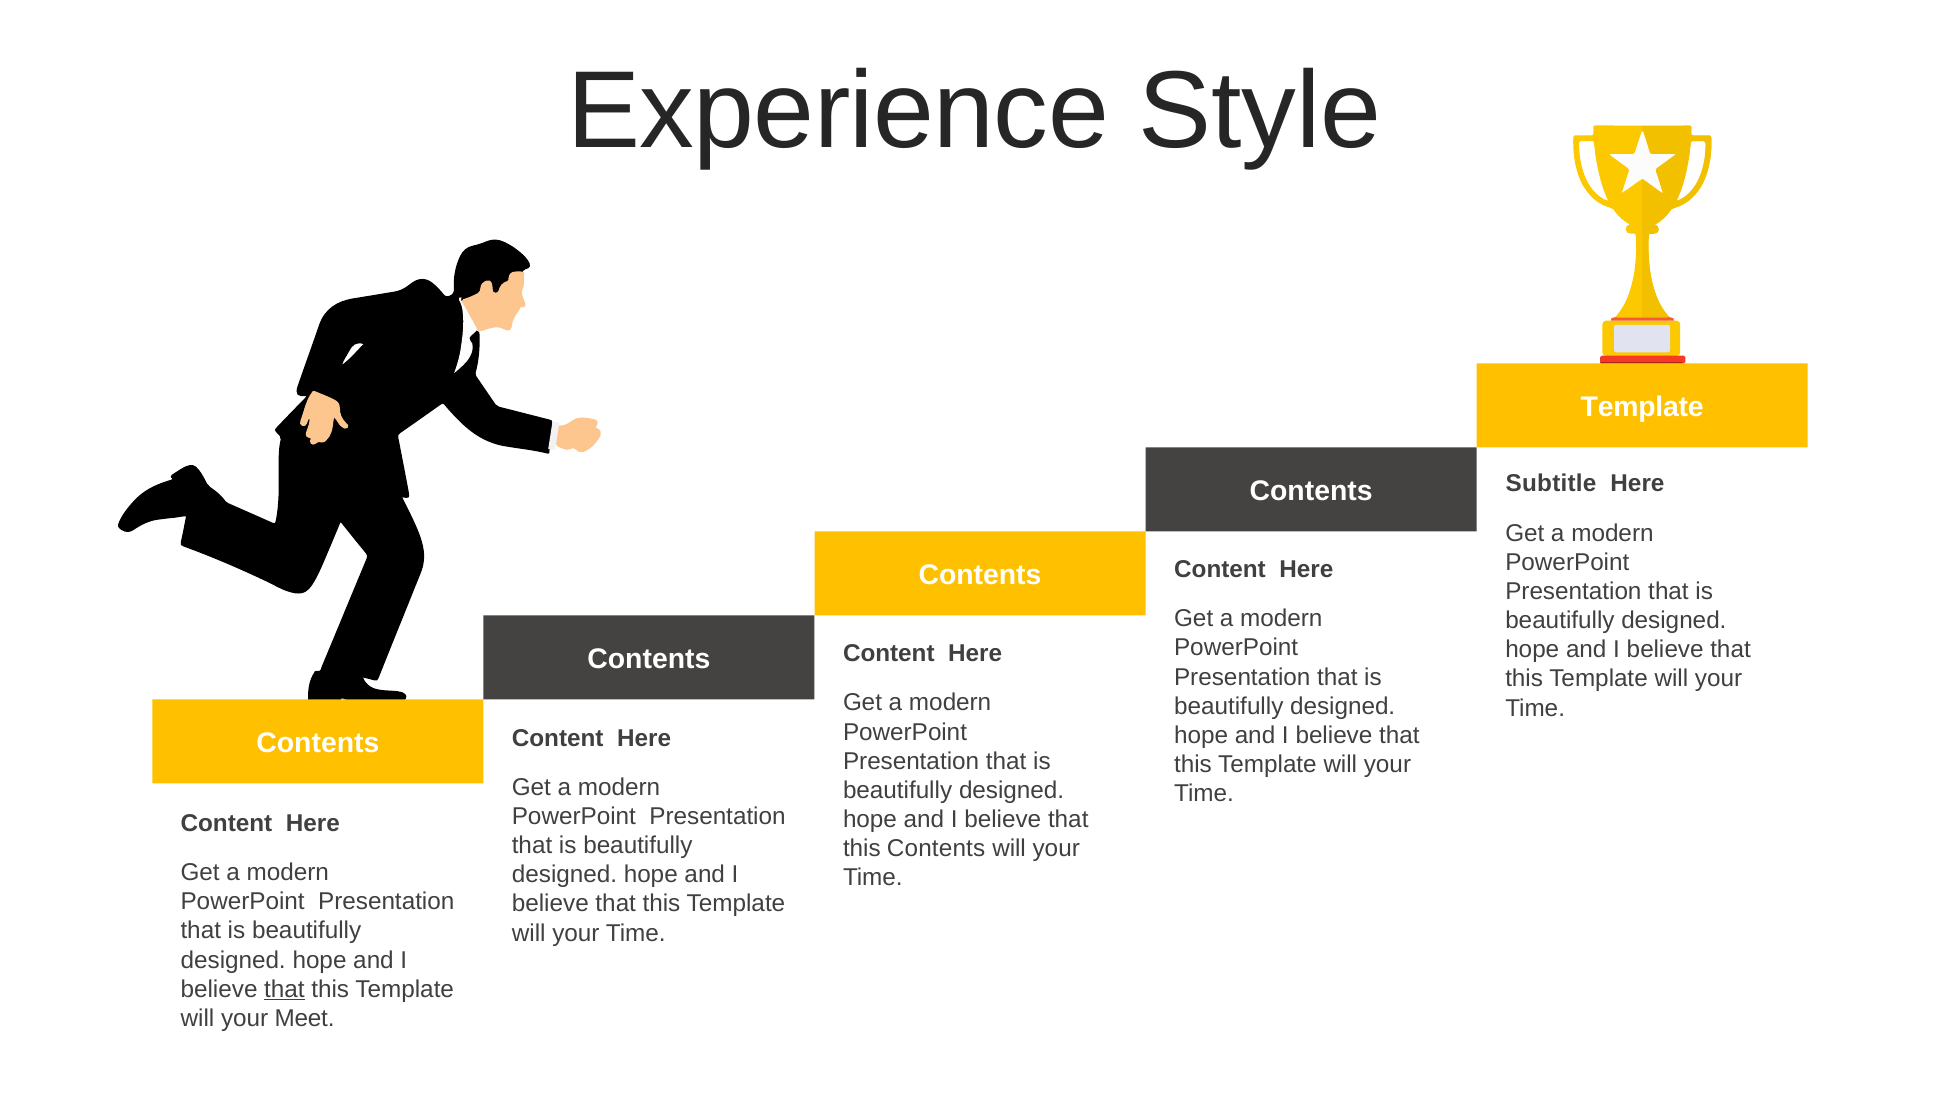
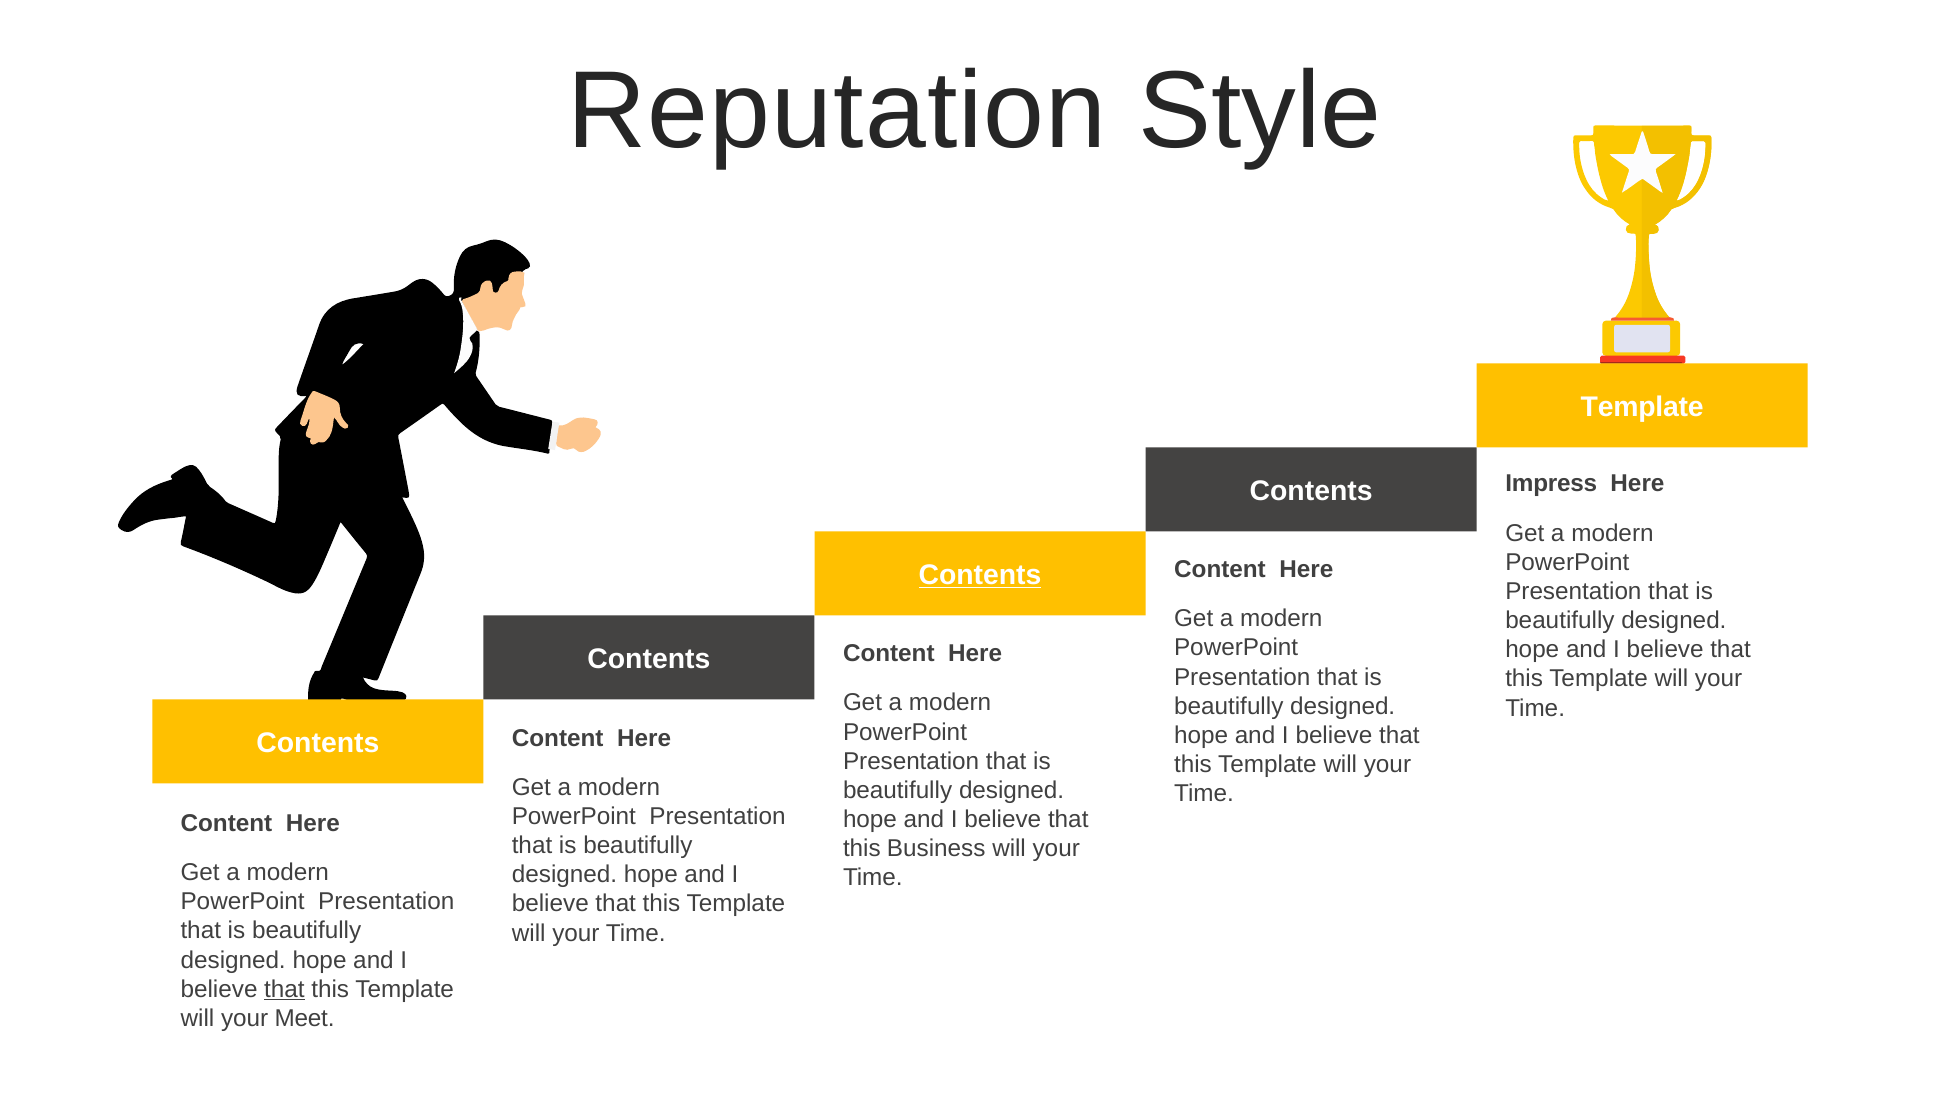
Experience: Experience -> Reputation
Subtitle: Subtitle -> Impress
Contents at (980, 575) underline: none -> present
this Contents: Contents -> Business
